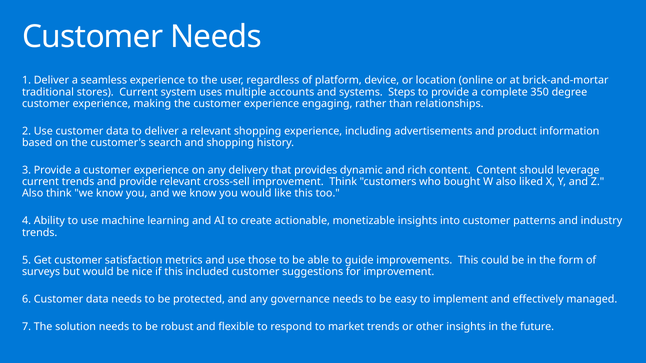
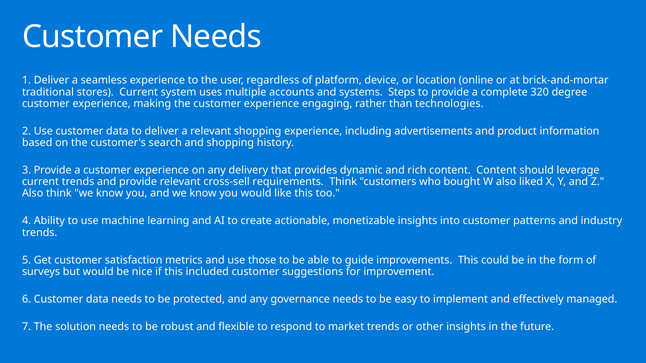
350: 350 -> 320
relationships: relationships -> technologies
cross-sell improvement: improvement -> requirements
